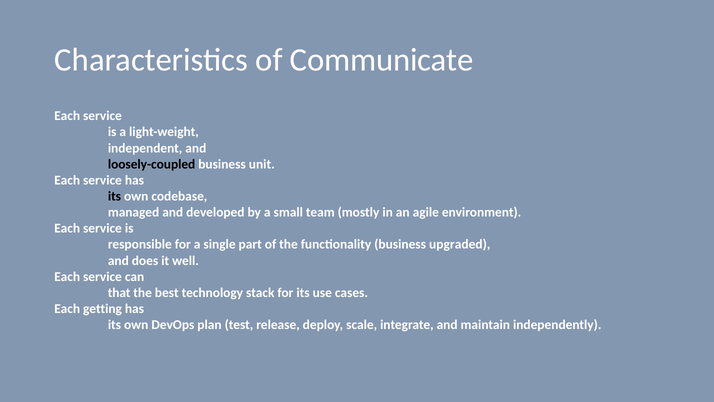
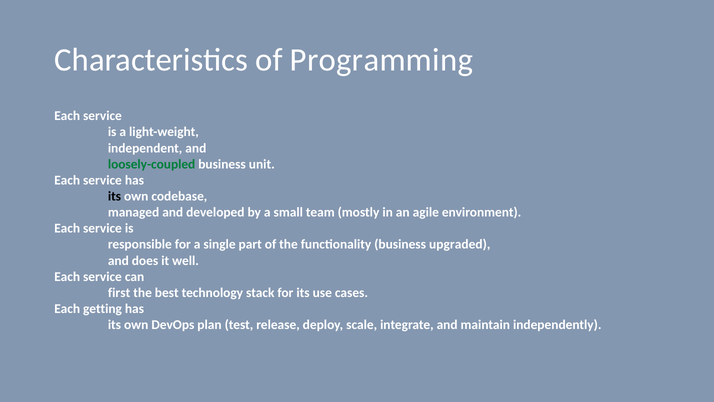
Communicate: Communicate -> Programming
loosely-coupled colour: black -> green
that: that -> first
